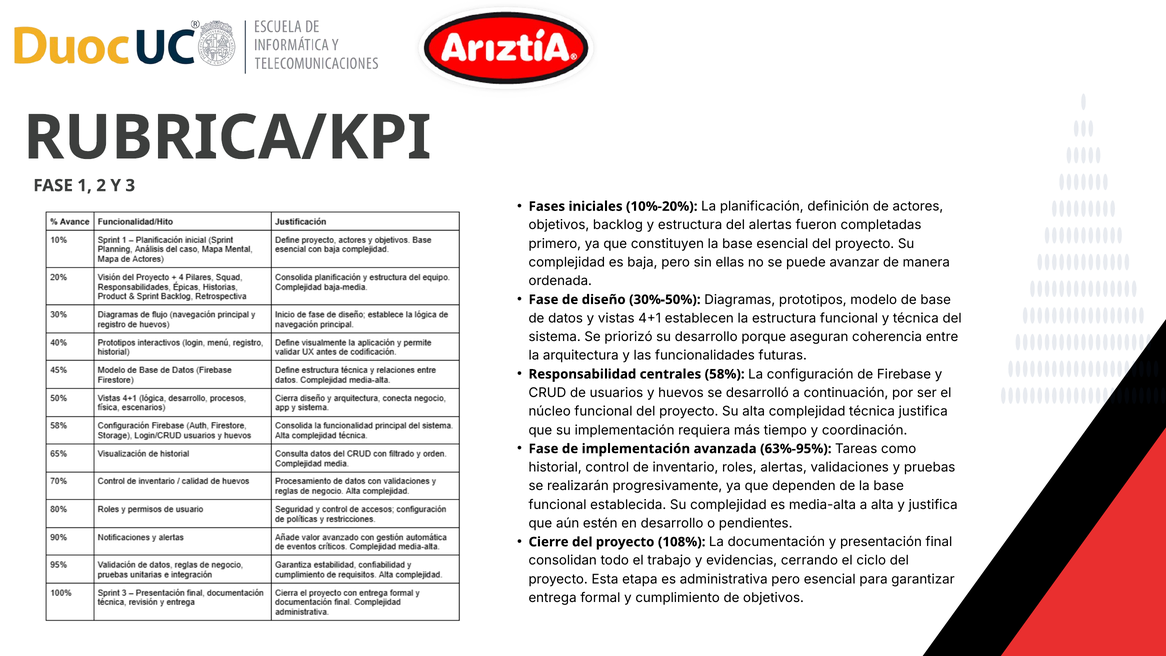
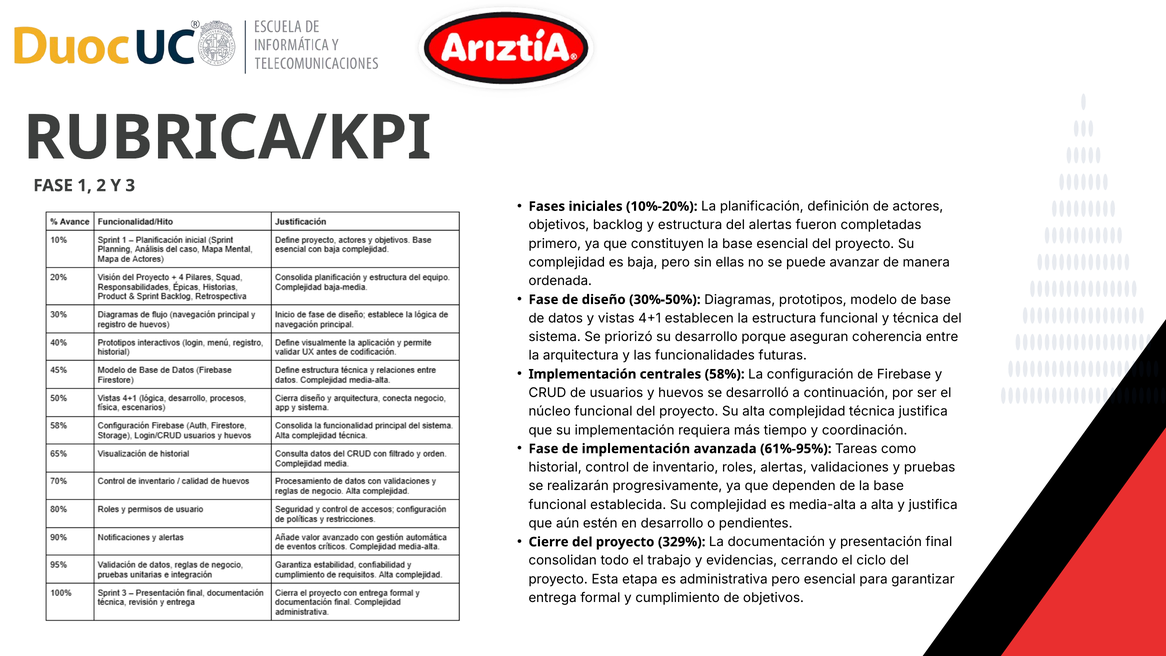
Responsabilidad at (582, 374): Responsabilidad -> Implementación
63%-95%: 63%-95% -> 61%-95%
108%: 108% -> 329%
